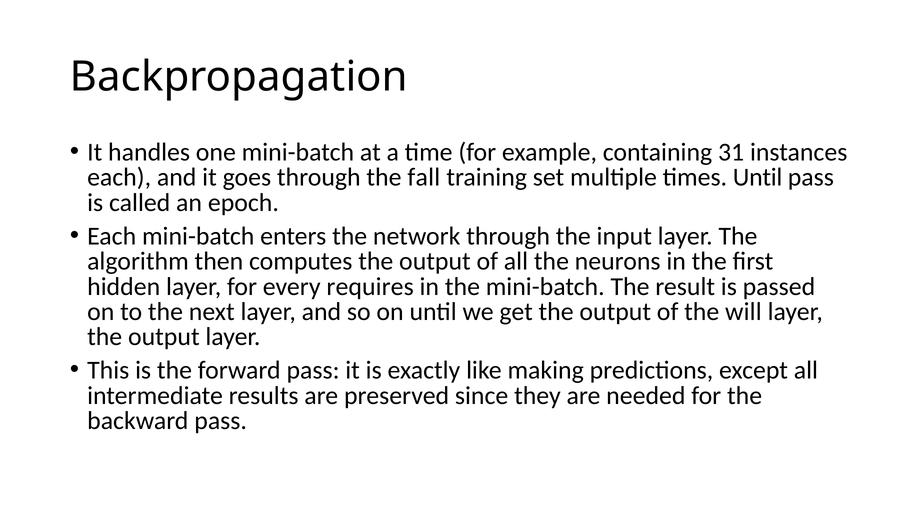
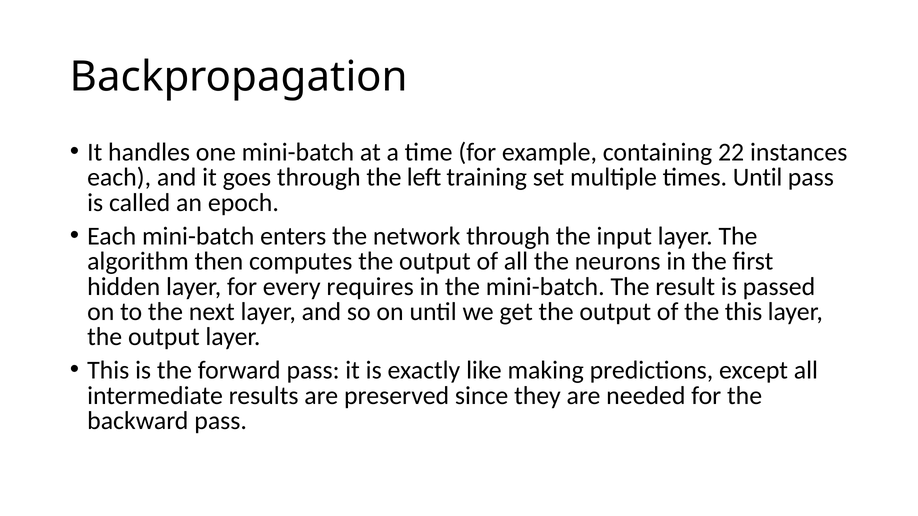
31: 31 -> 22
fall: fall -> left
the will: will -> this
